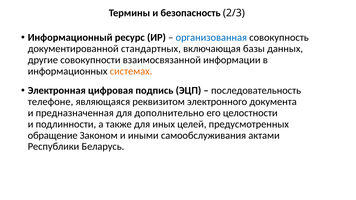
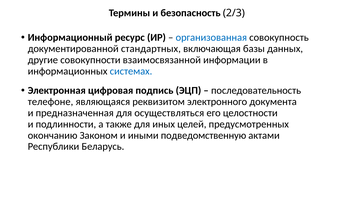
системах colour: orange -> blue
дополнительно: дополнительно -> осуществляться
обращение: обращение -> окончанию
самообслуживания: самообслуживания -> подведомственную
